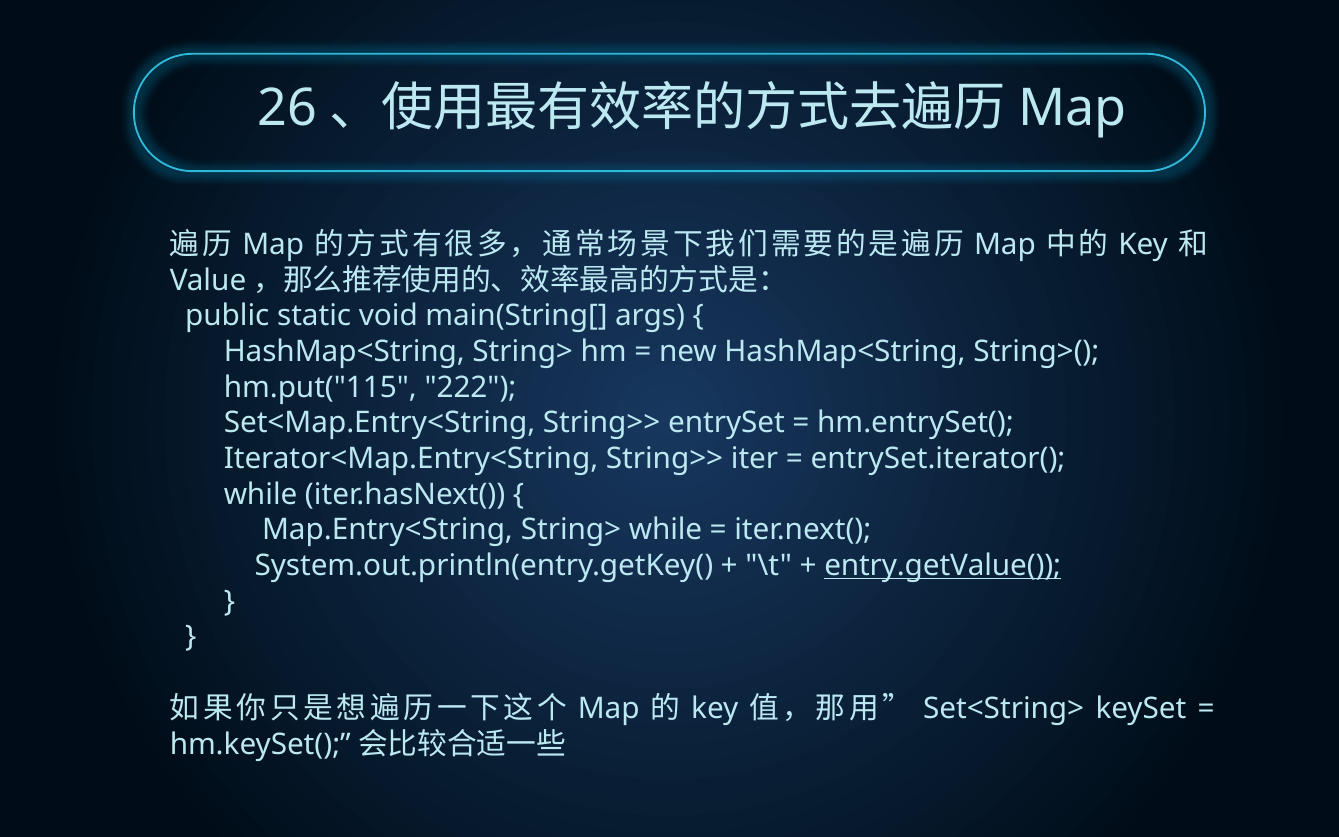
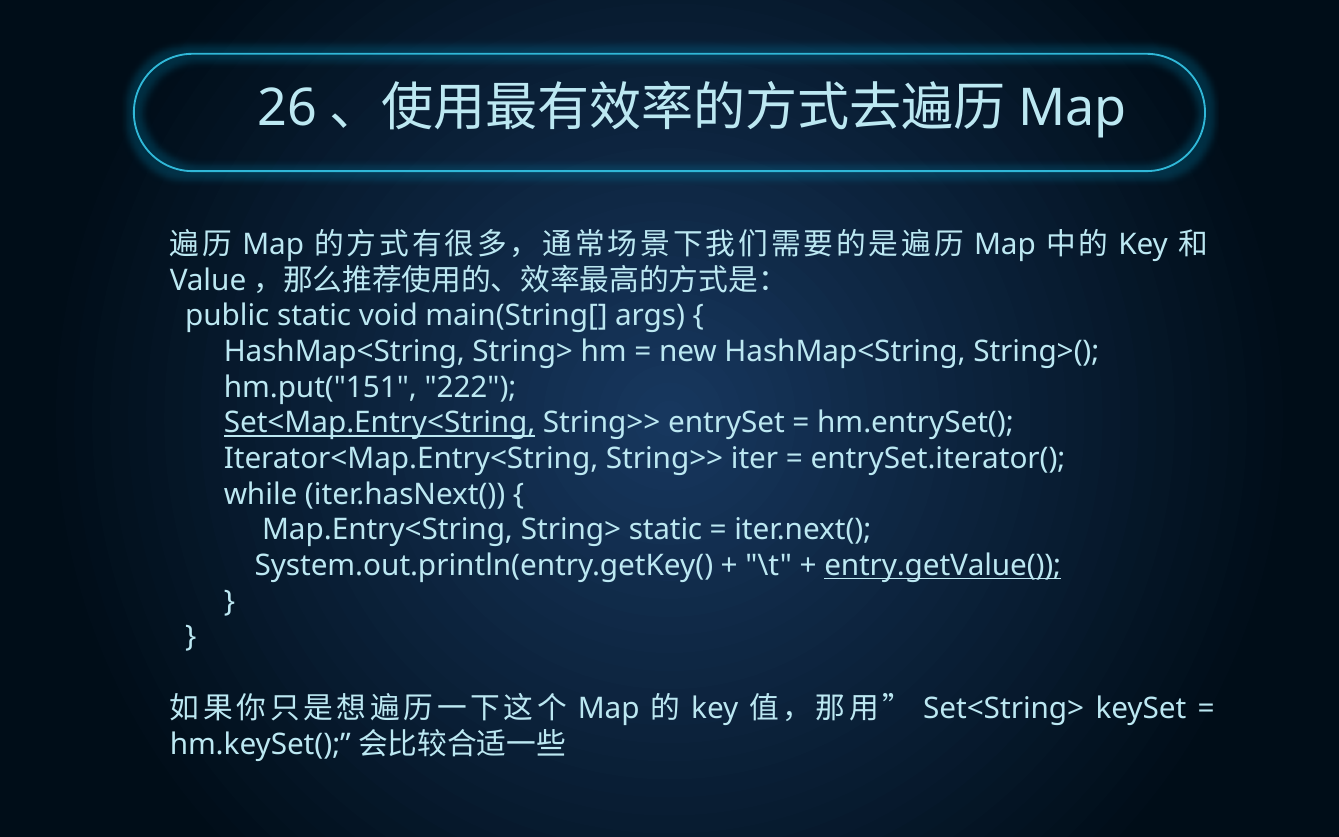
hm.put("115: hm.put("115 -> hm.put("151
Set<Map.Entry<String underline: none -> present
String> while: while -> static
